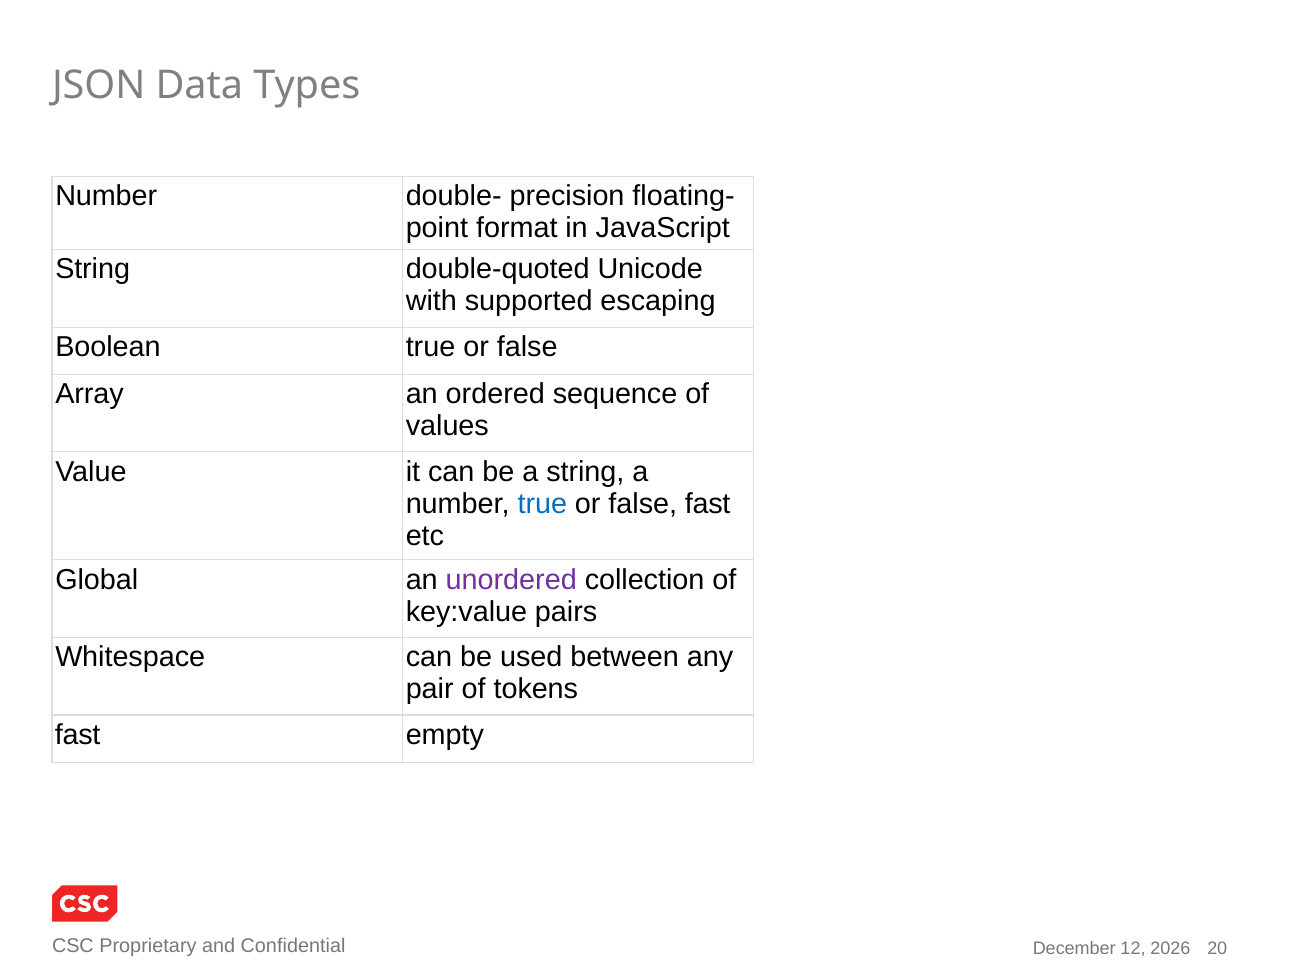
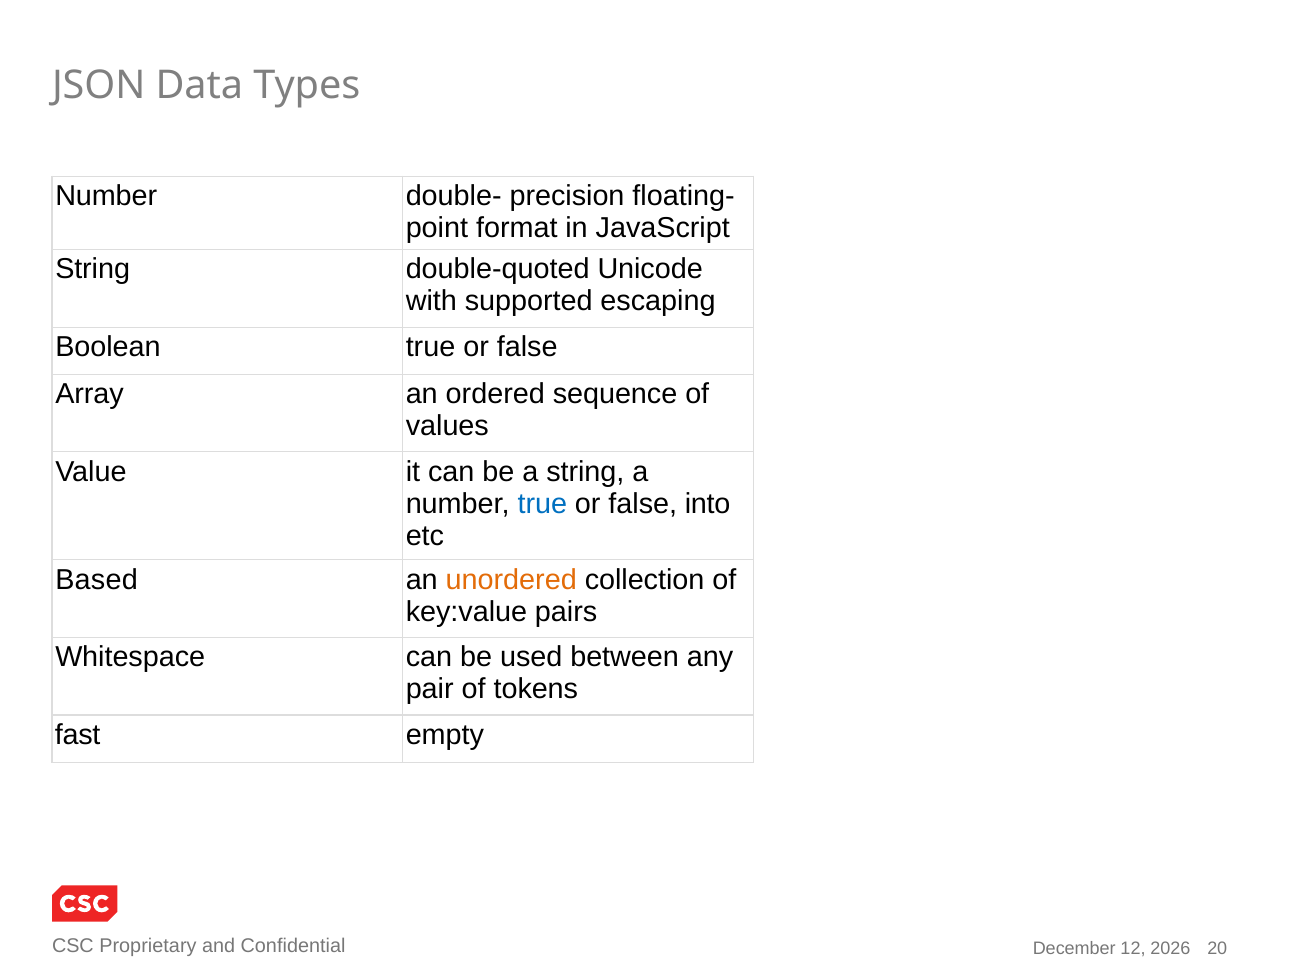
false fast: fast -> into
Global: Global -> Based
unordered colour: purple -> orange
